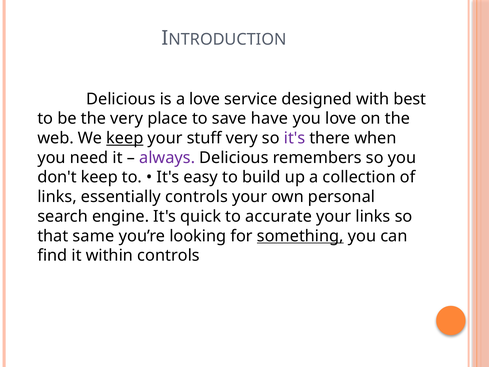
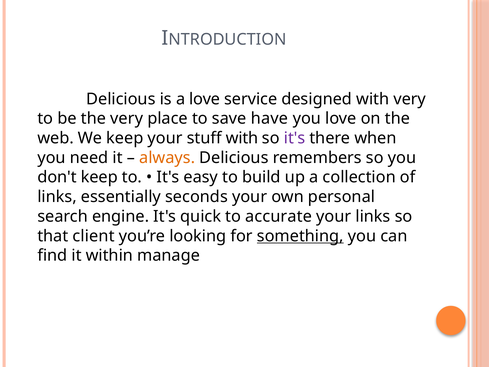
with best: best -> very
keep at (125, 138) underline: present -> none
stuff very: very -> with
always colour: purple -> orange
essentially controls: controls -> seconds
same: same -> client
within controls: controls -> manage
